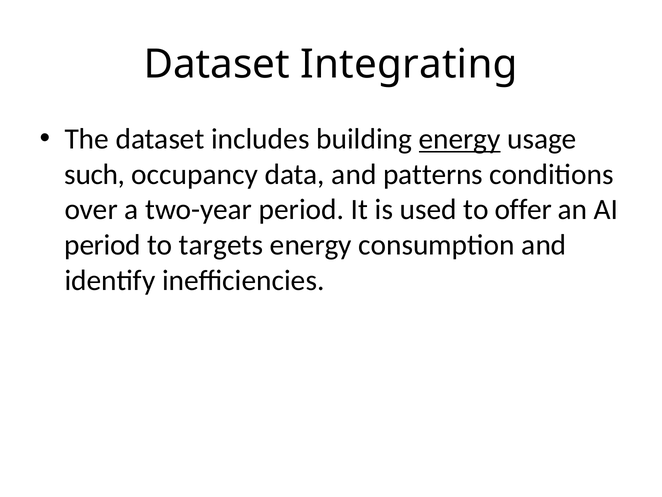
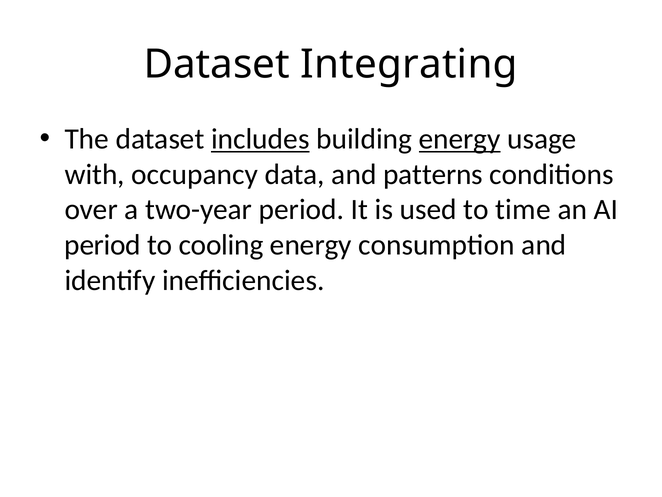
includes underline: none -> present
such: such -> with
offer: offer -> time
targets: targets -> cooling
